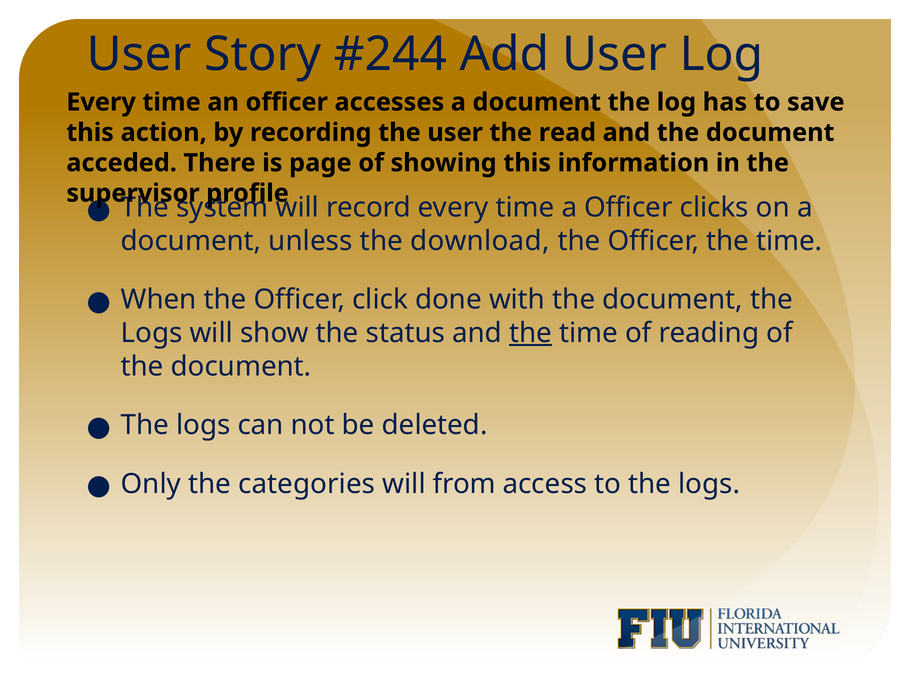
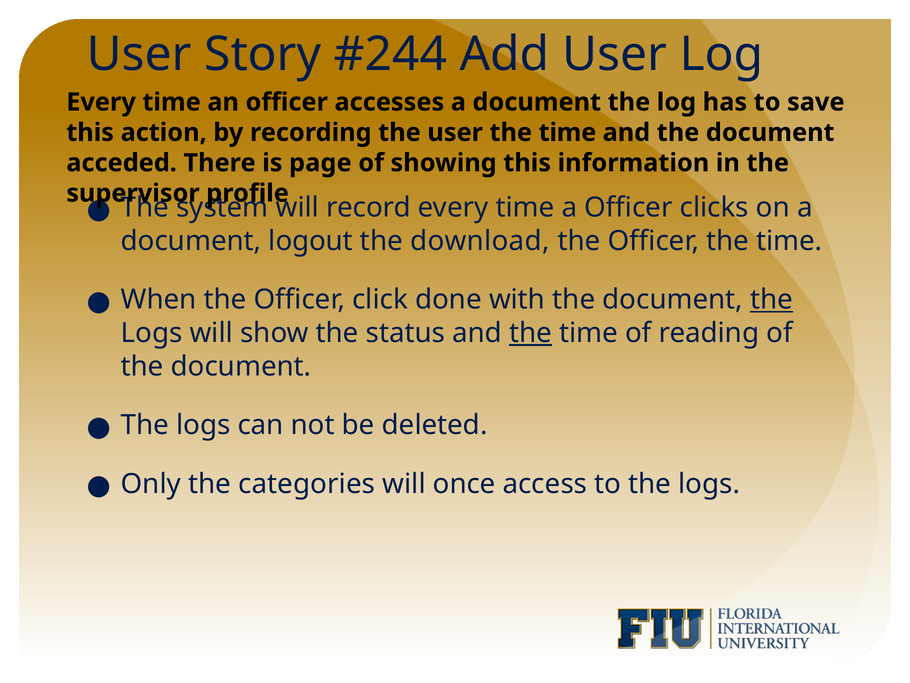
user the read: read -> time
unless: unless -> logout
the at (771, 300) underline: none -> present
from: from -> once
